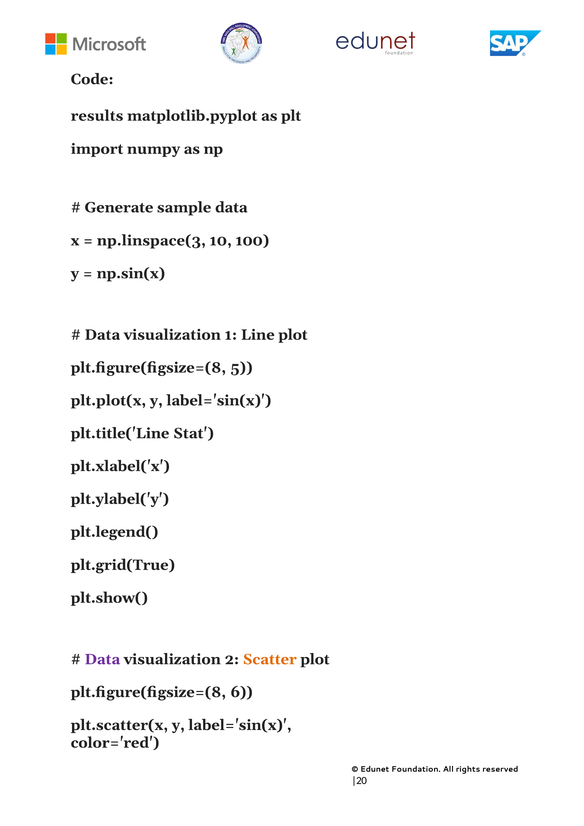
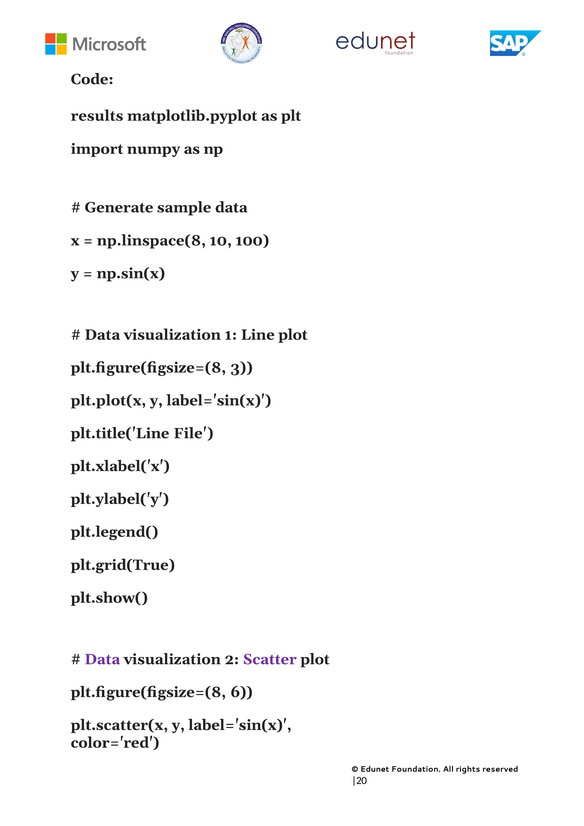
np.linspace(3: np.linspace(3 -> np.linspace(8
5: 5 -> 3
Stat: Stat -> File
Scatter colour: orange -> purple
